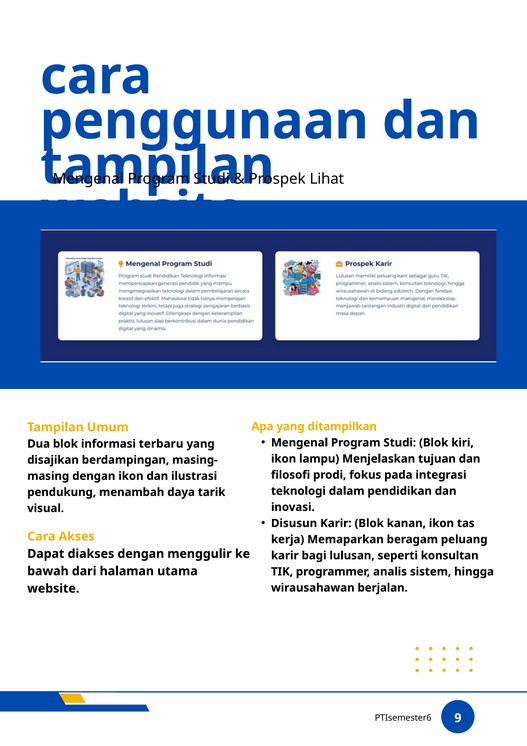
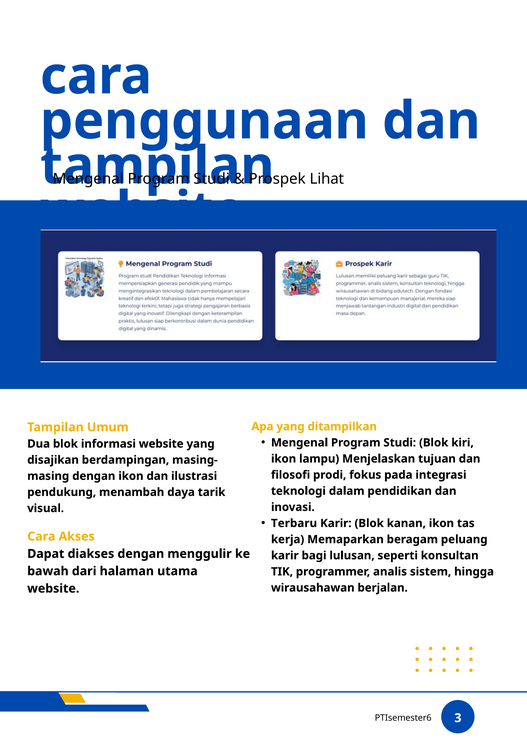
informasi terbaru: terbaru -> website
Disusun: Disusun -> Terbaru
9: 9 -> 3
